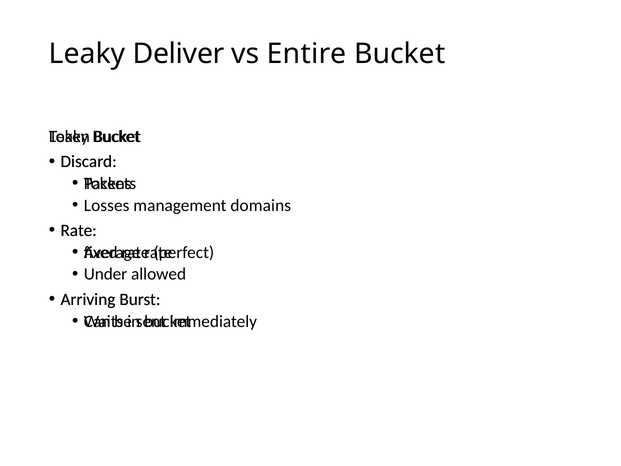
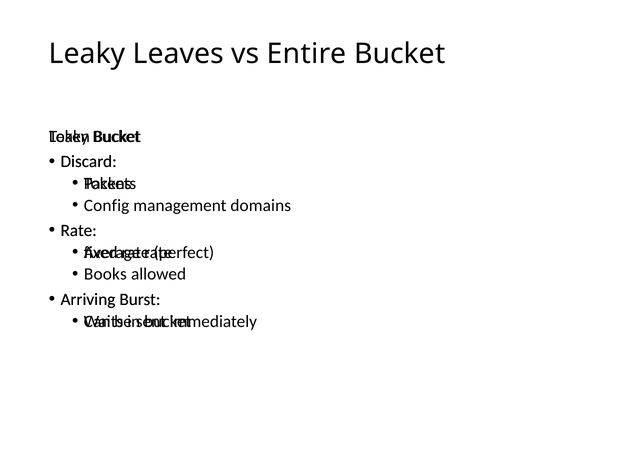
Deliver: Deliver -> Leaves
Losses: Losses -> Config
Under: Under -> Books
